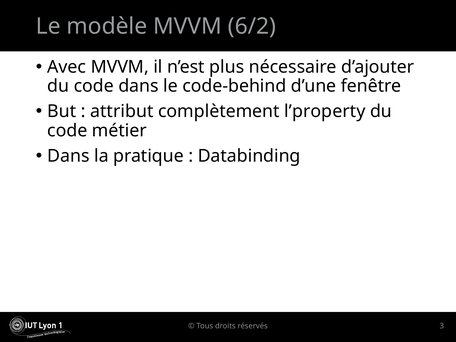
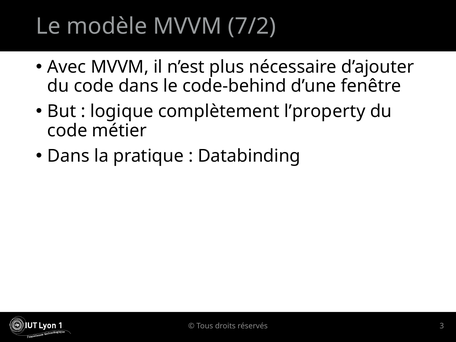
6/2: 6/2 -> 7/2
attribut: attribut -> logique
